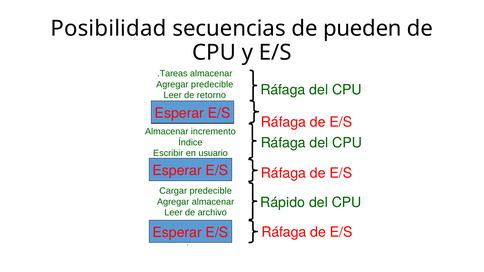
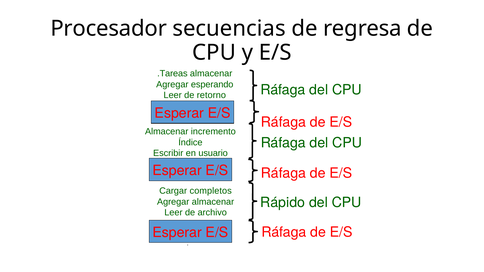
Posibilidad: Posibilidad -> Procesador
pueden: pueden -> regresa
Agregar predecible: predecible -> esperando
Cargar predecible: predecible -> completos
